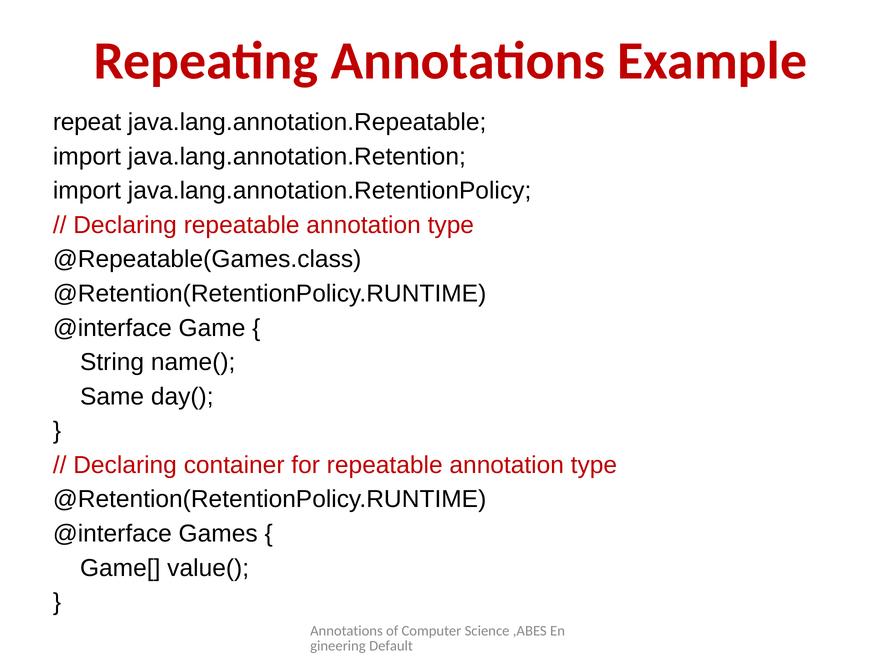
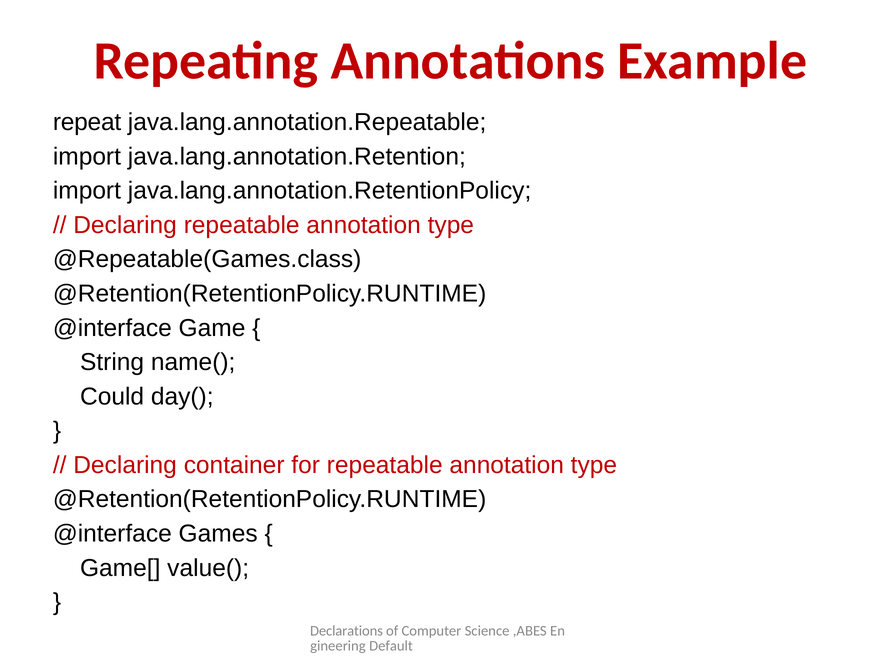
Same: Same -> Could
Annotations at (346, 632): Annotations -> Declarations
